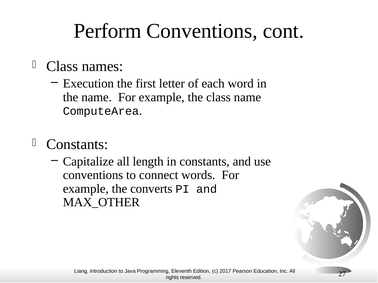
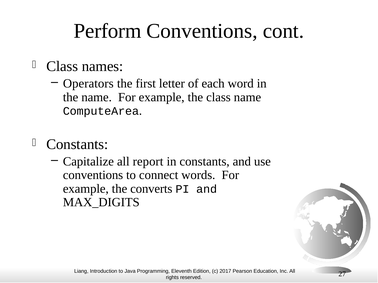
Execution: Execution -> Operators
length: length -> report
MAX_OTHER: MAX_OTHER -> MAX_DIGITS
